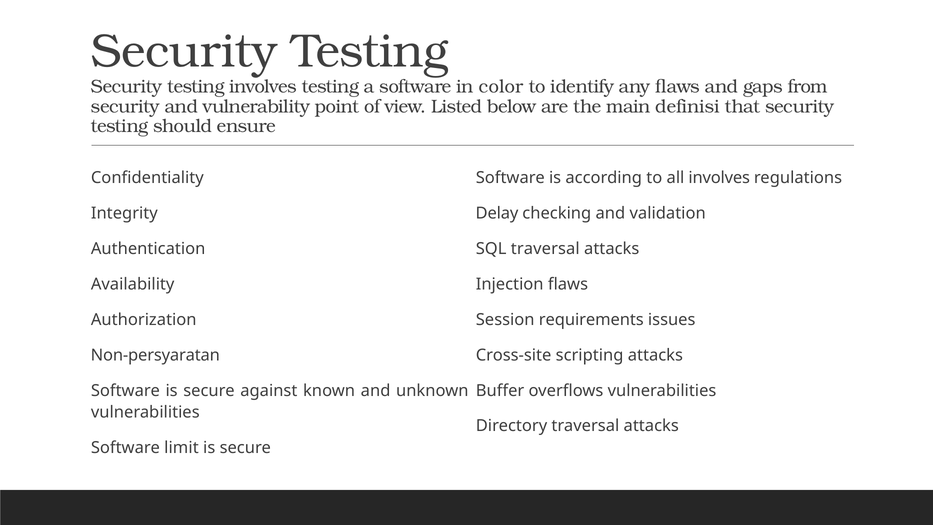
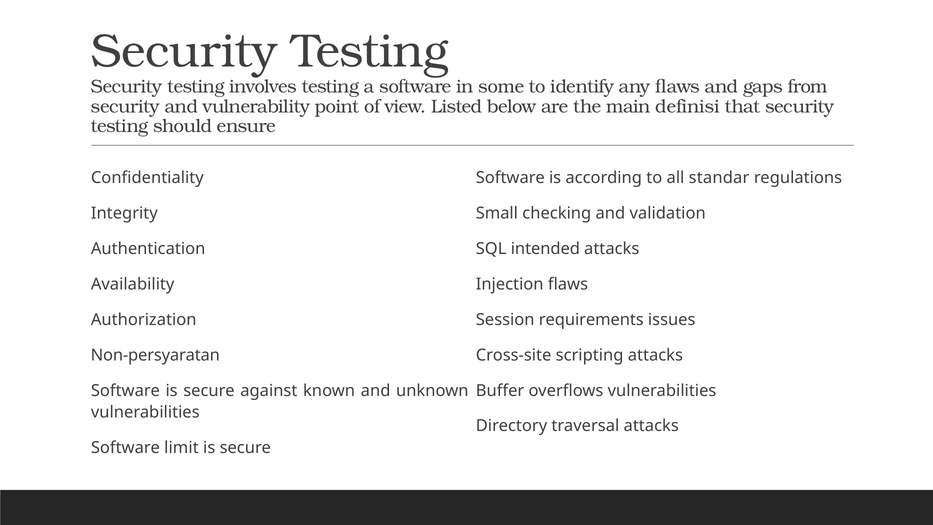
color: color -> some
all involves: involves -> standar
Delay: Delay -> Small
SQL traversal: traversal -> intended
